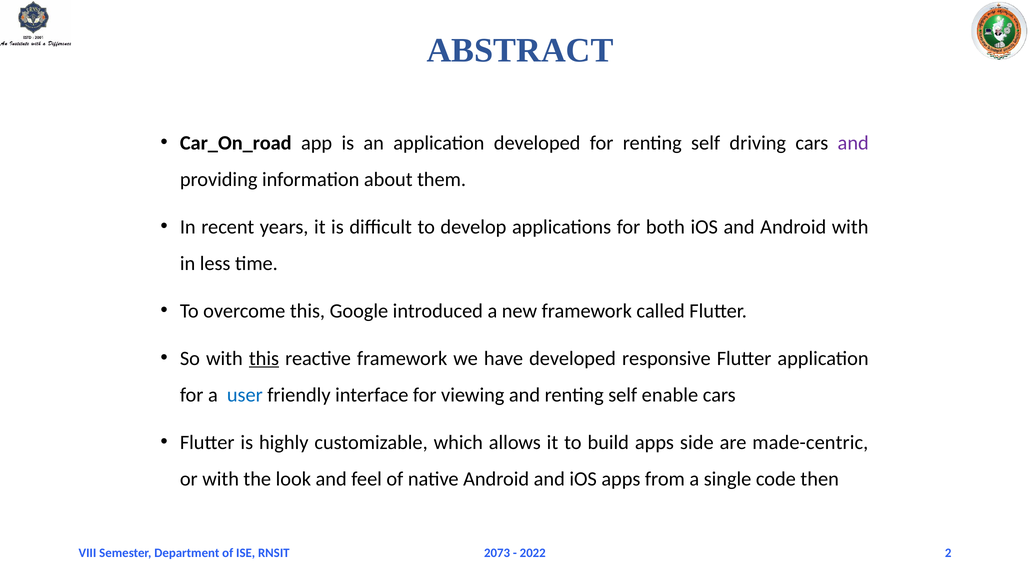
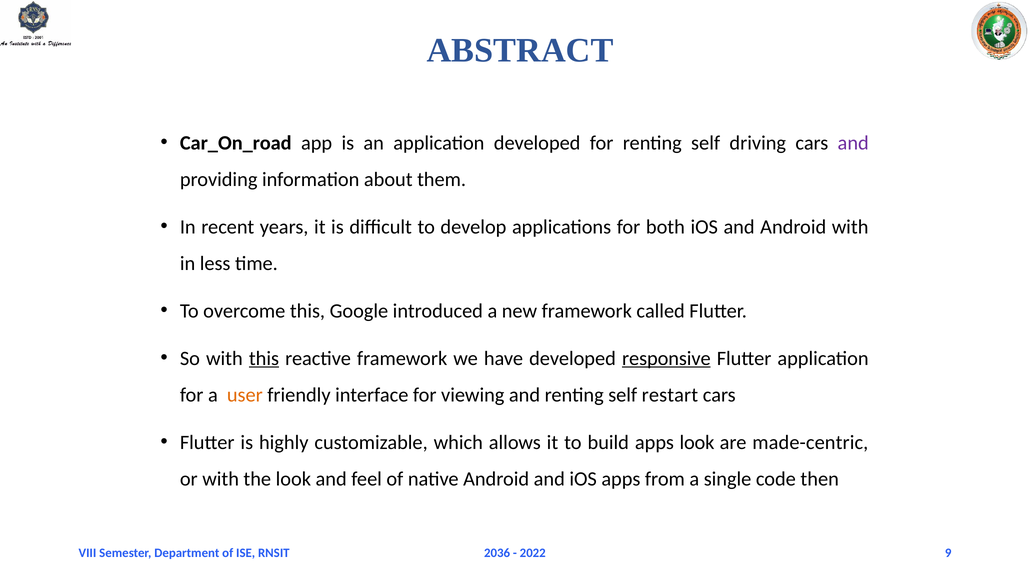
responsive underline: none -> present
user colour: blue -> orange
enable: enable -> restart
apps side: side -> look
2073: 2073 -> 2036
2: 2 -> 9
